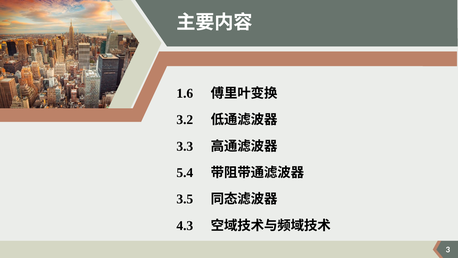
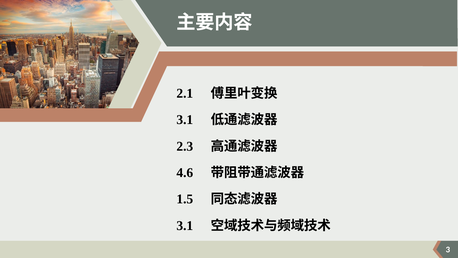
1.6: 1.6 -> 2.1
3.2 at (185, 120): 3.2 -> 3.1
3.3: 3.3 -> 2.3
5.4: 5.4 -> 4.6
3.5: 3.5 -> 1.5
4.3 at (185, 225): 4.3 -> 3.1
